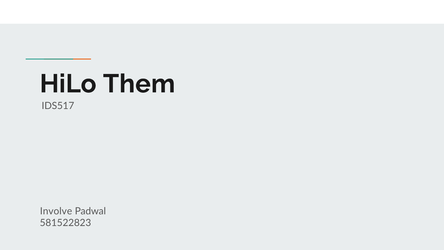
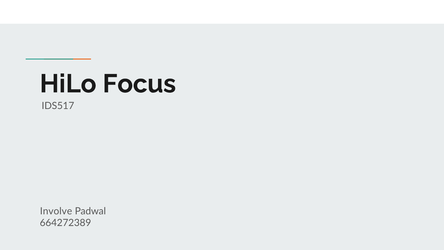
Them: Them -> Focus
581522823: 581522823 -> 664272389
